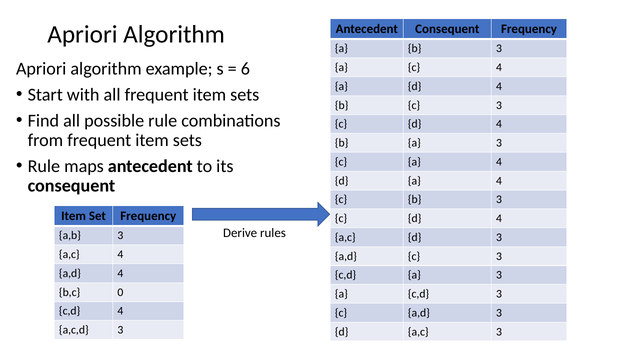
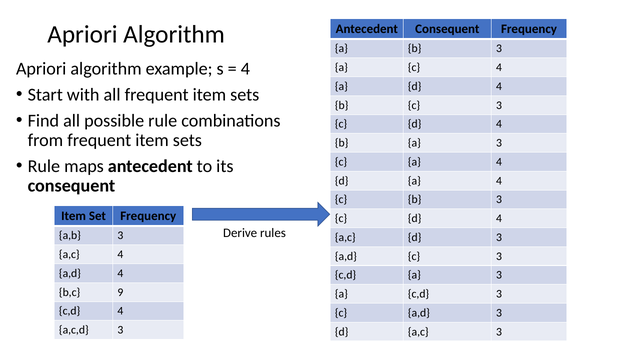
6 at (245, 69): 6 -> 4
0: 0 -> 9
